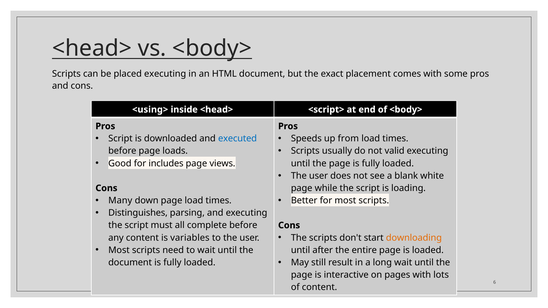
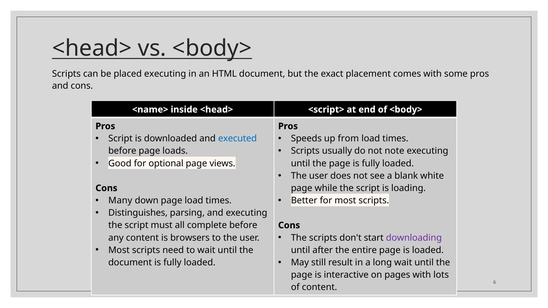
<using>: <using> -> <name>
valid: valid -> note
includes: includes -> optional
downloading colour: orange -> purple
variables: variables -> browsers
